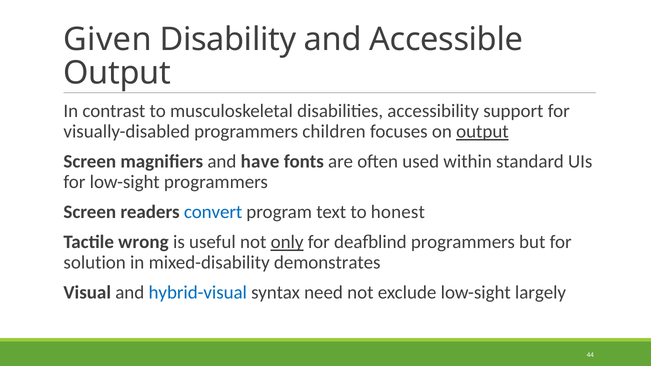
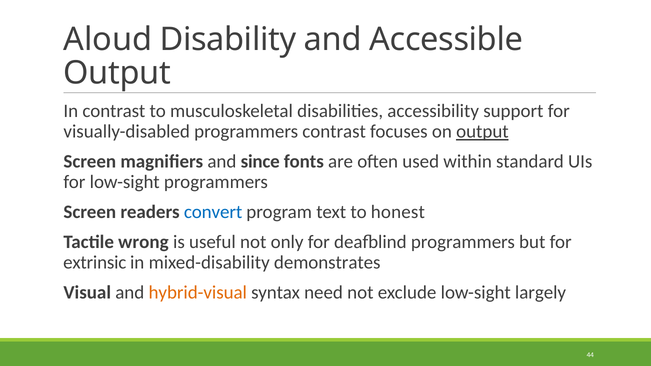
Given: Given -> Aloud
programmers children: children -> contrast
have: have -> since
only underline: present -> none
solution: solution -> extrinsic
hybrid-visual colour: blue -> orange
